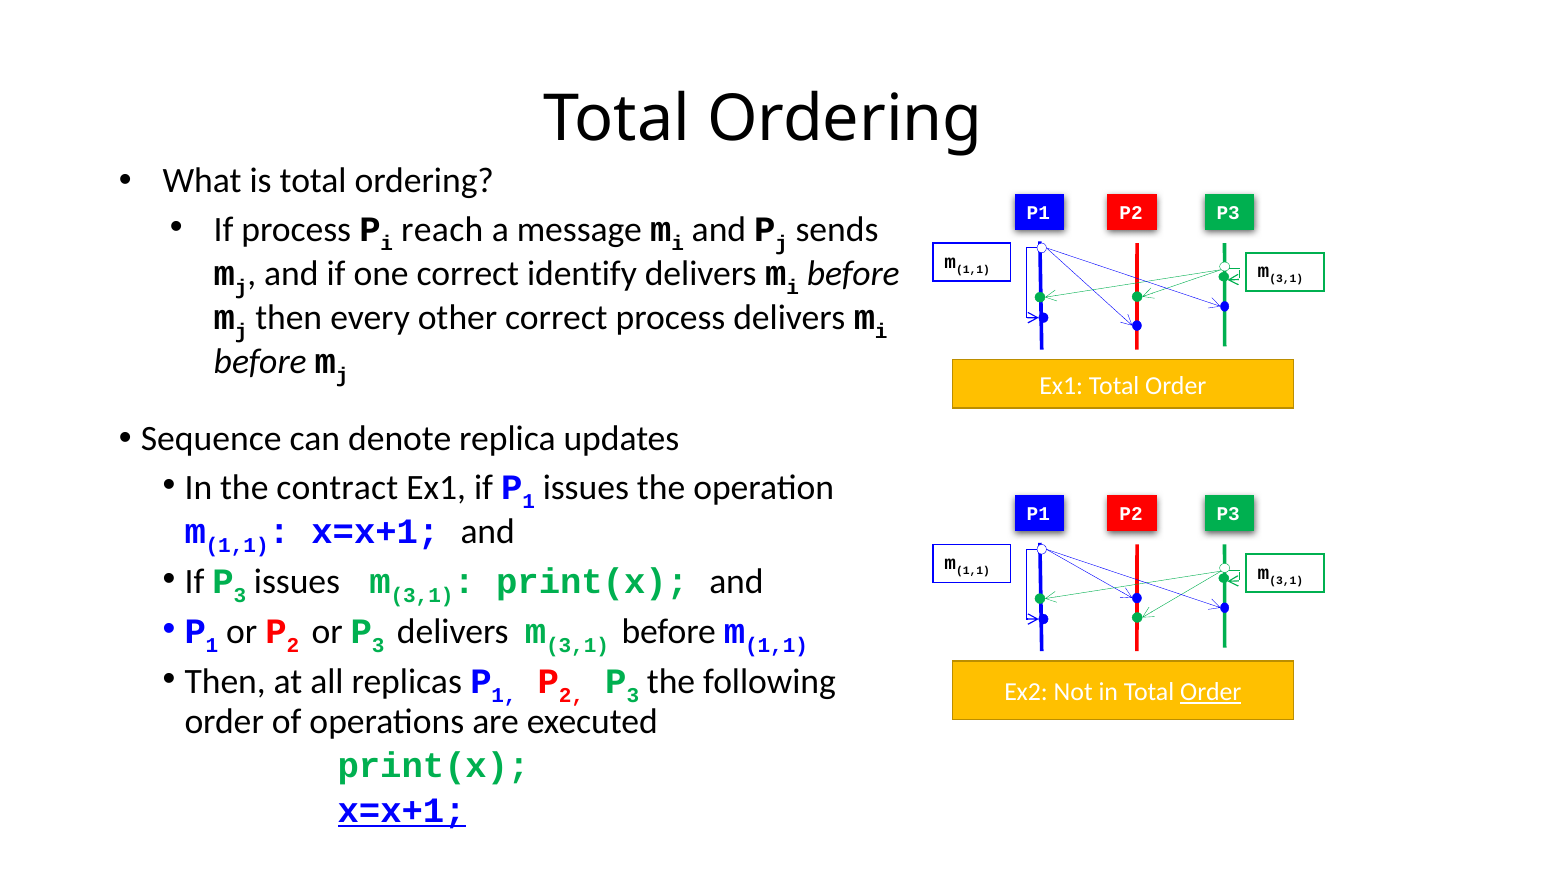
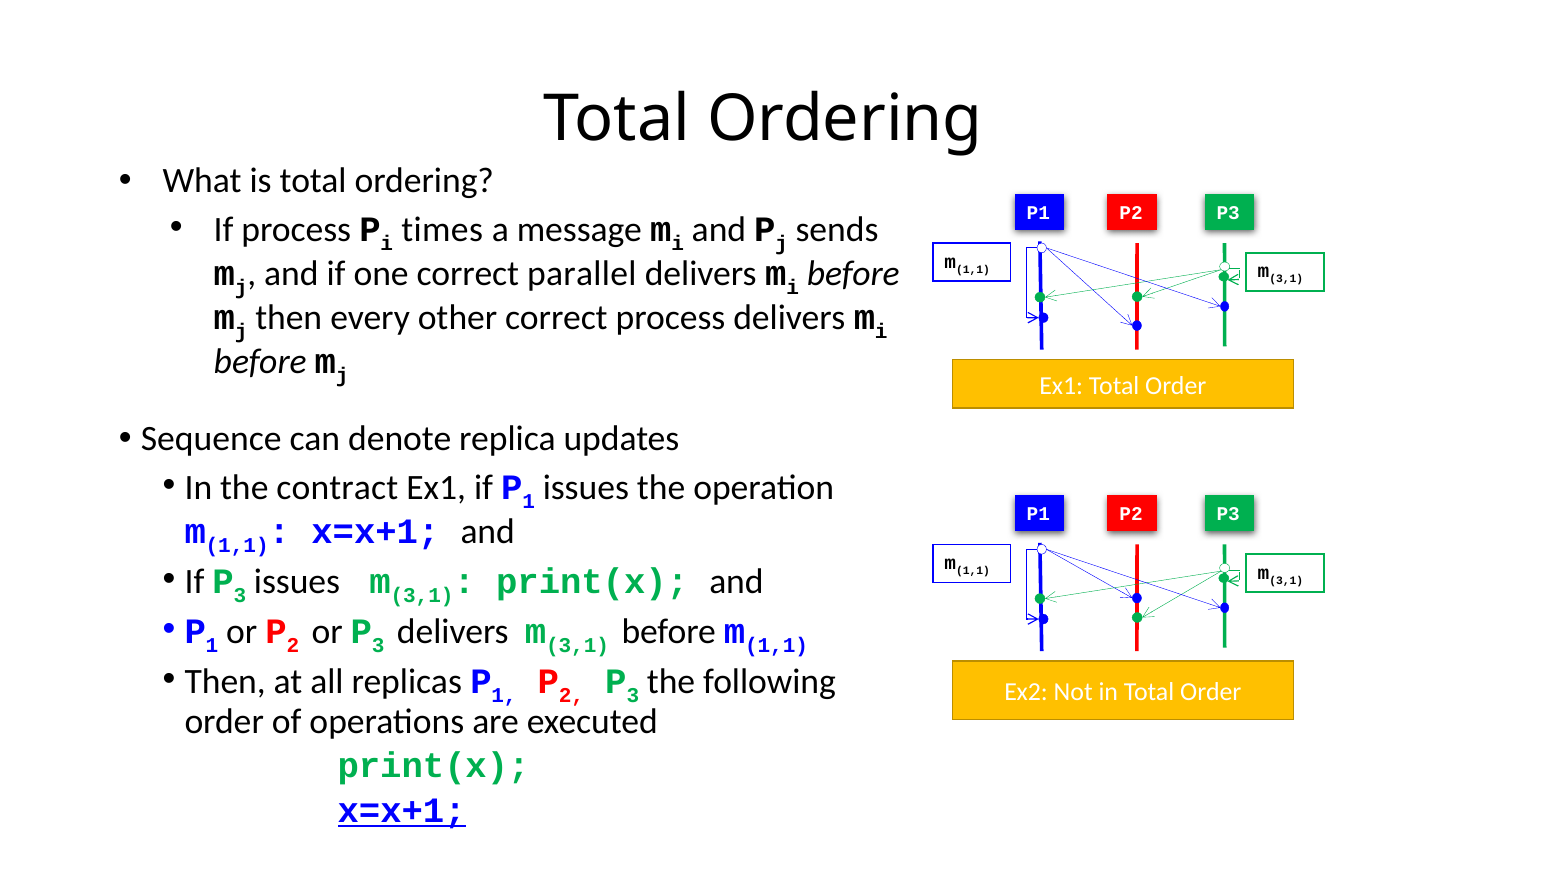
reach: reach -> times
identify: identify -> parallel
Order at (1211, 692) underline: present -> none
